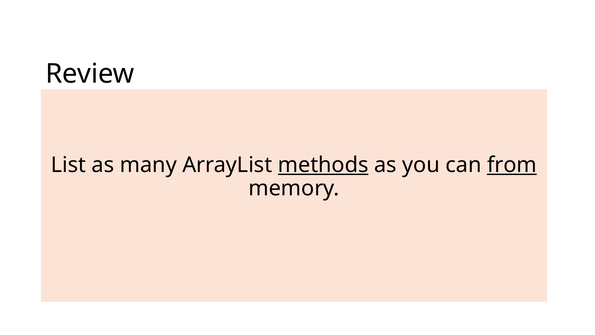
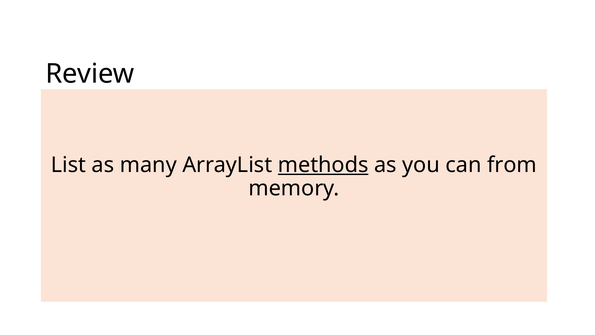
from underline: present -> none
